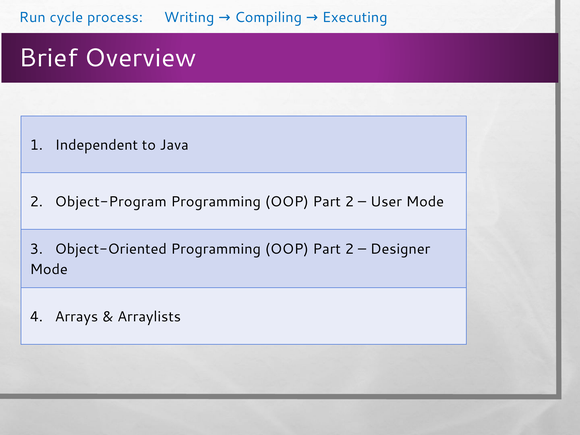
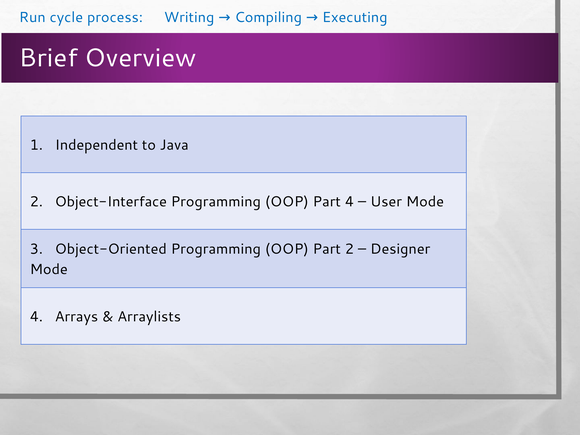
Object-Program: Object-Program -> Object-Interface
2 at (349, 202): 2 -> 4
